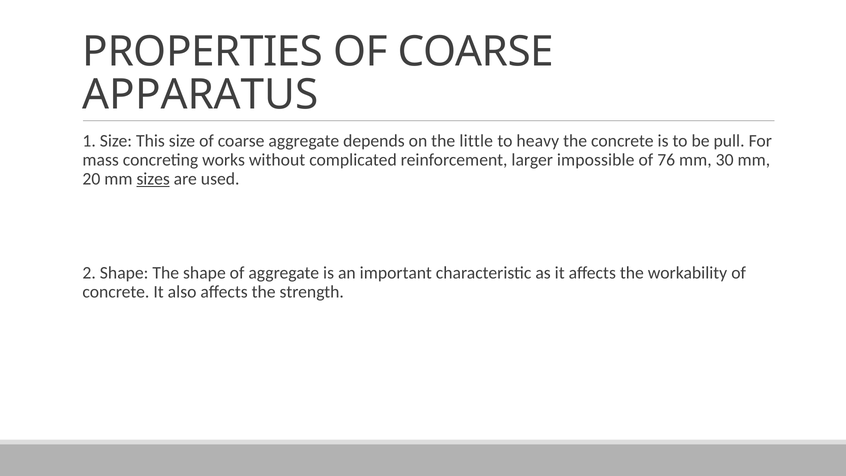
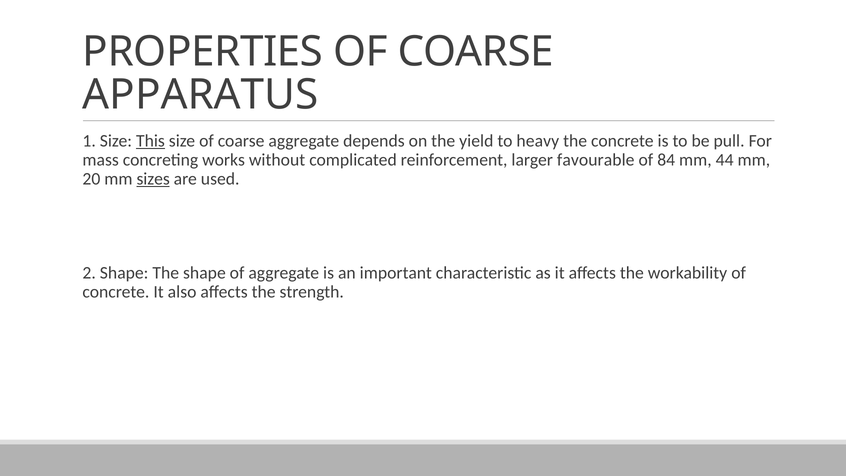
This underline: none -> present
little: little -> yield
impossible: impossible -> favourable
76: 76 -> 84
30: 30 -> 44
